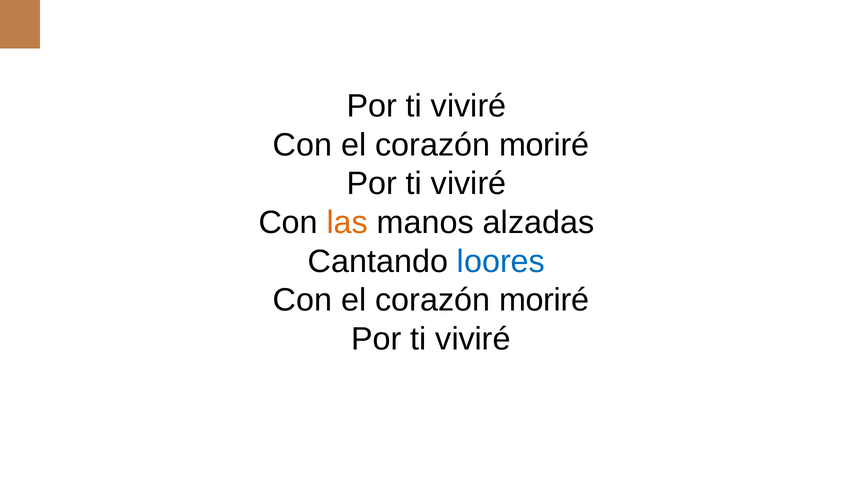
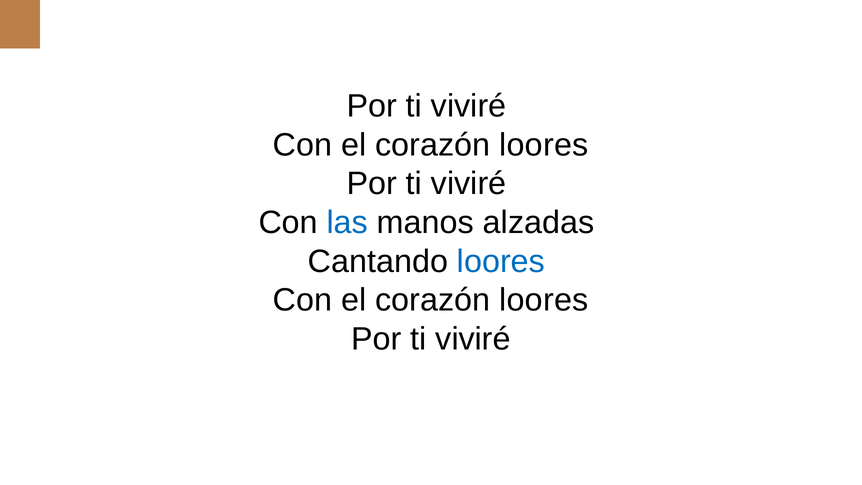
moriré at (544, 145): moriré -> loores
las colour: orange -> blue
moriré at (544, 300): moriré -> loores
